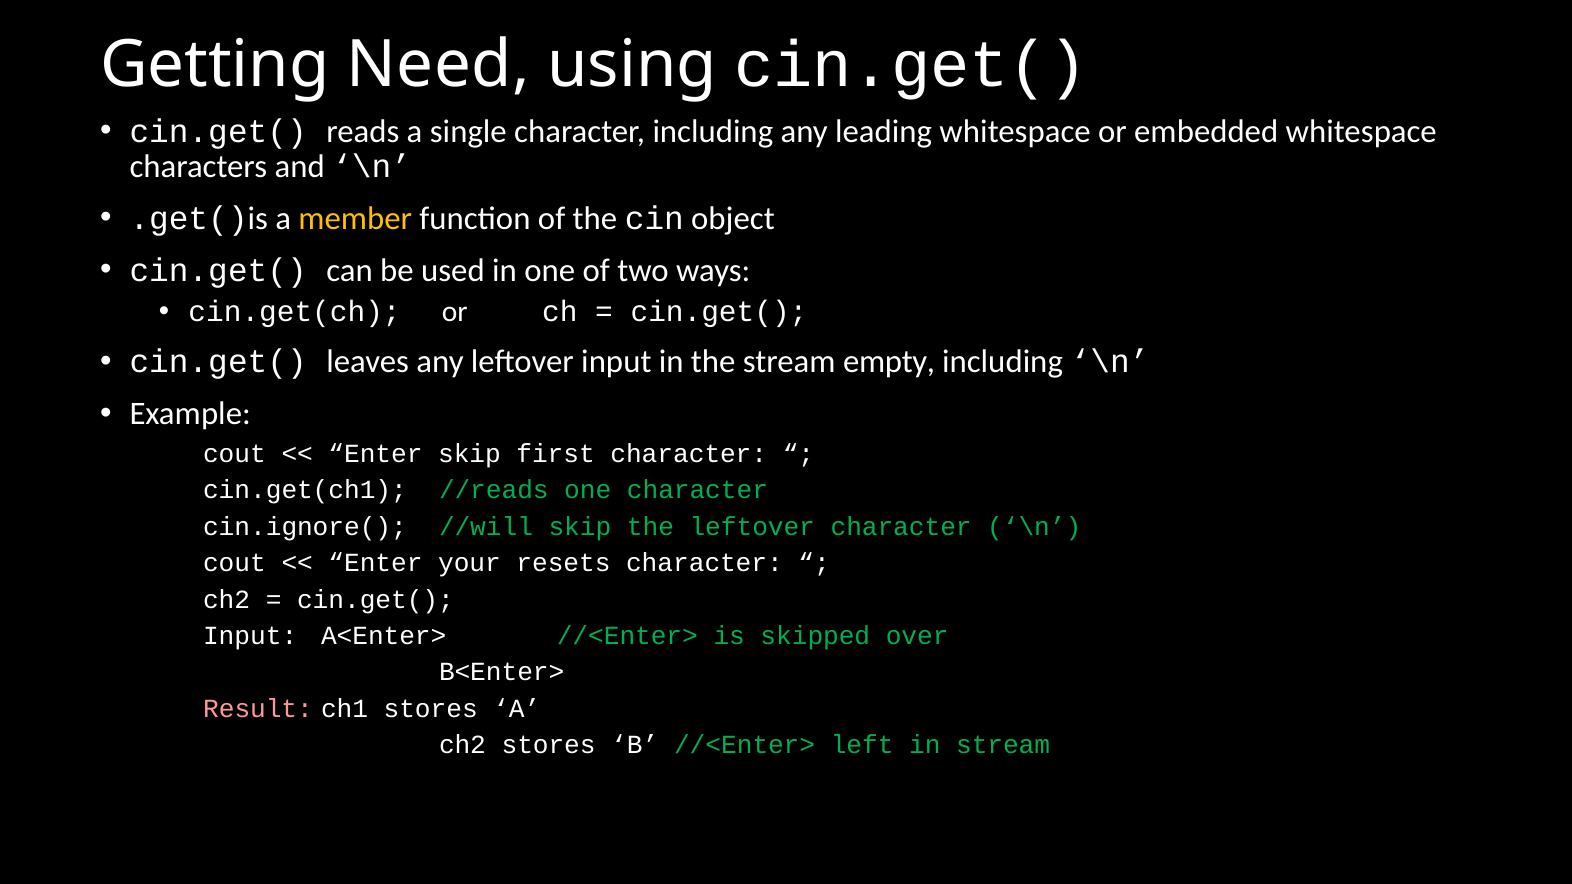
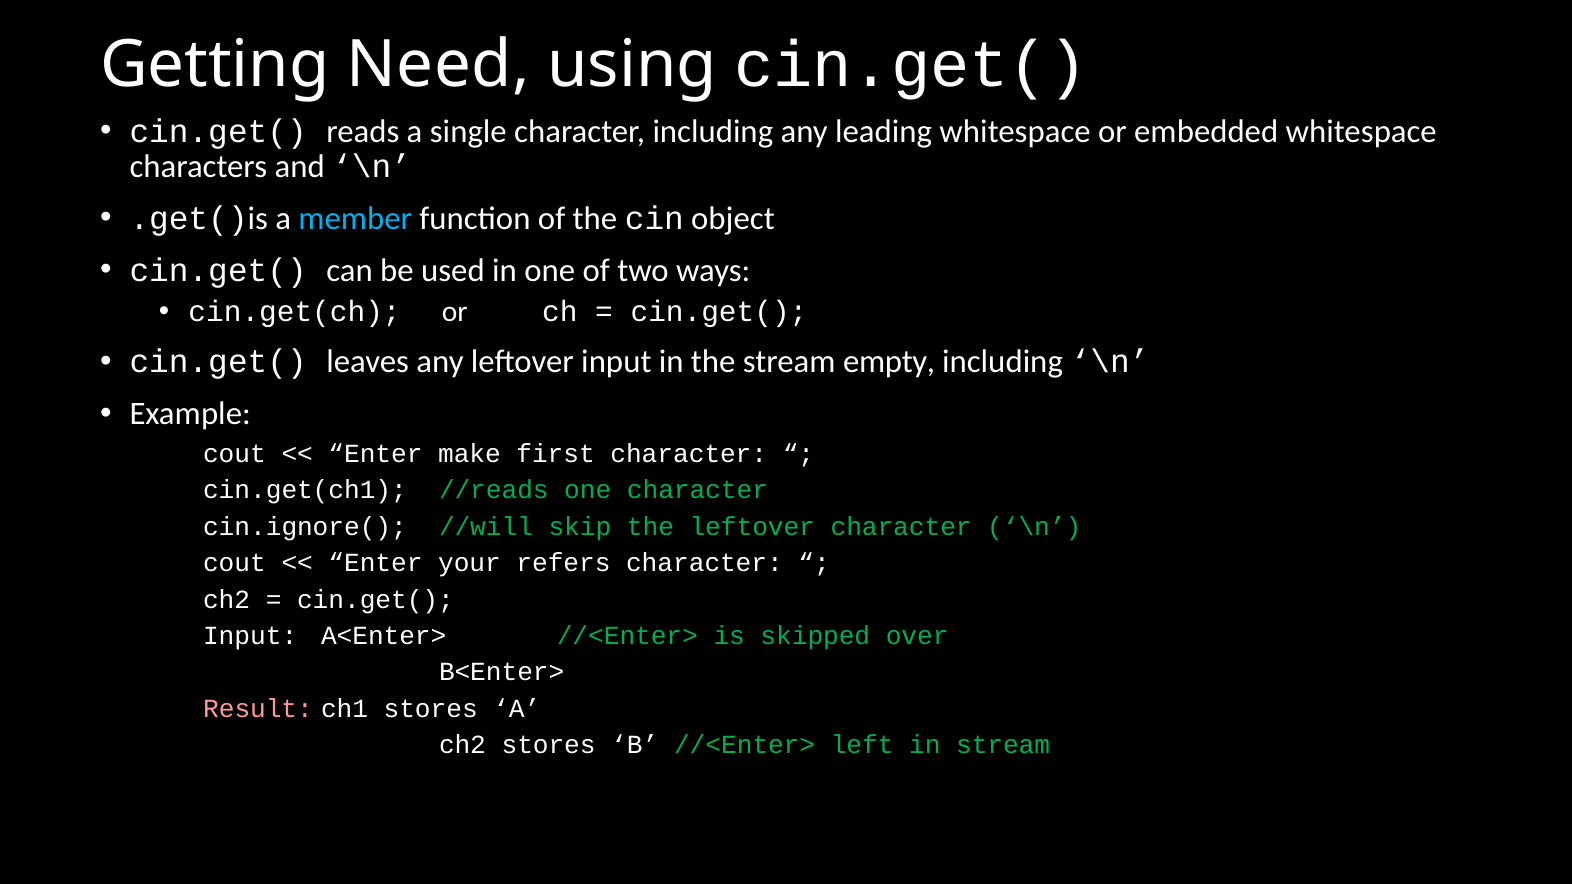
member colour: yellow -> light blue
Enter skip: skip -> make
resets: resets -> refers
